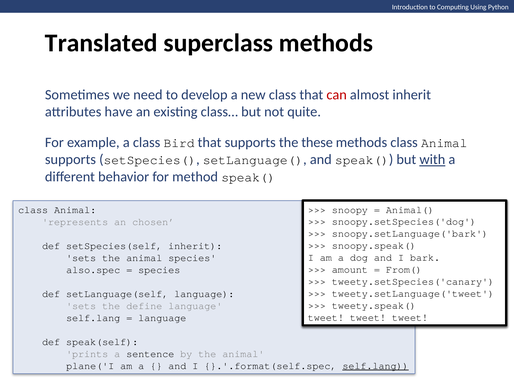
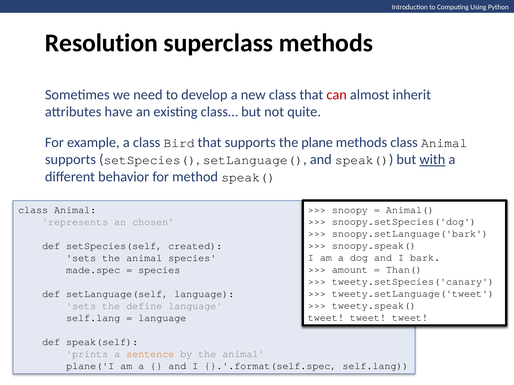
Translated: Translated -> Resolution
these: these -> plane
setSpecies(self inherit: inherit -> created
From(: From( -> Than(
also.spec: also.spec -> made.spec
sentence colour: black -> orange
self.lang at (376, 366) underline: present -> none
